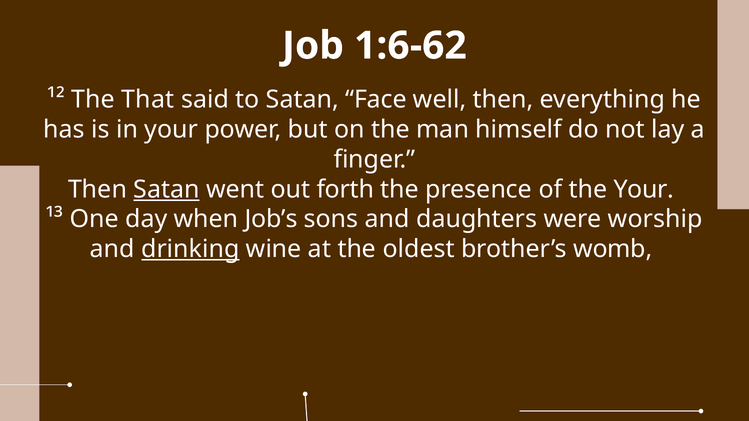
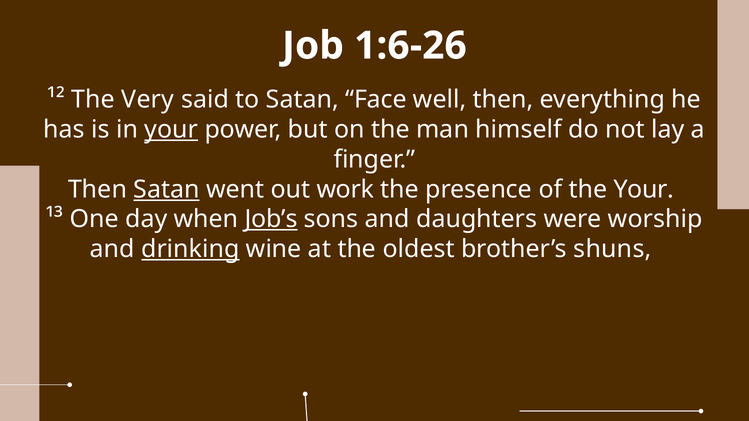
1:6-62: 1:6-62 -> 1:6-26
That: That -> Very
your at (171, 129) underline: none -> present
forth: forth -> work
Job’s underline: none -> present
womb: womb -> shuns
